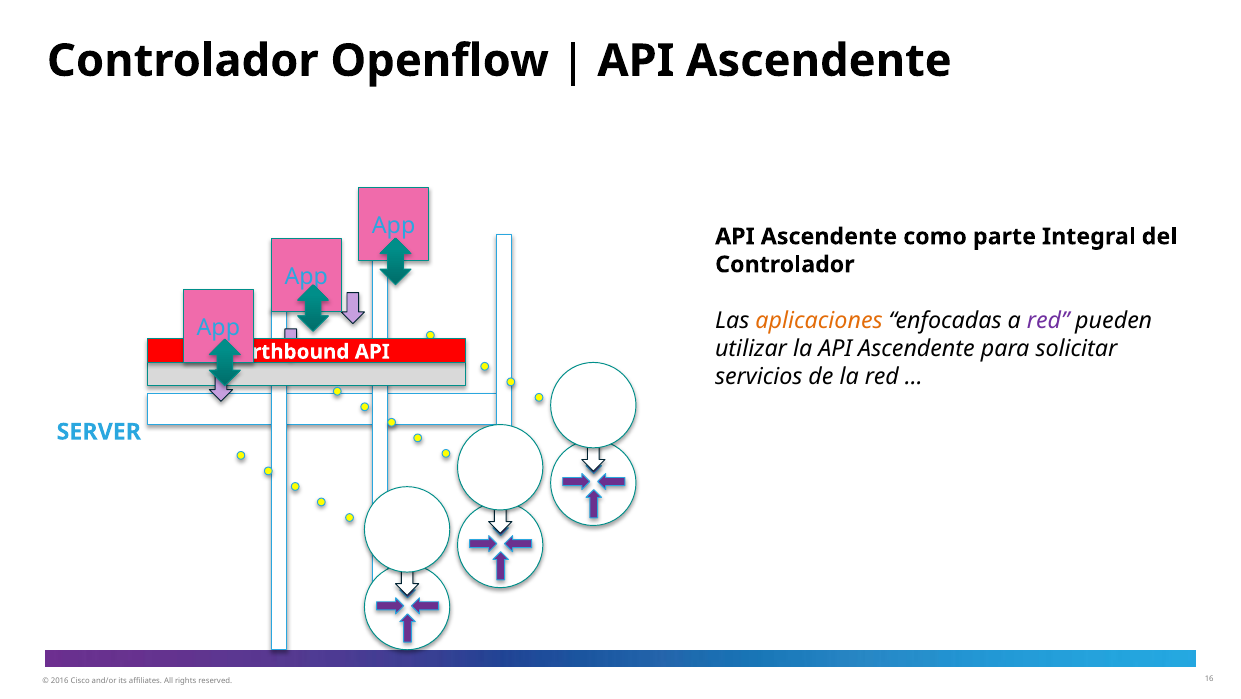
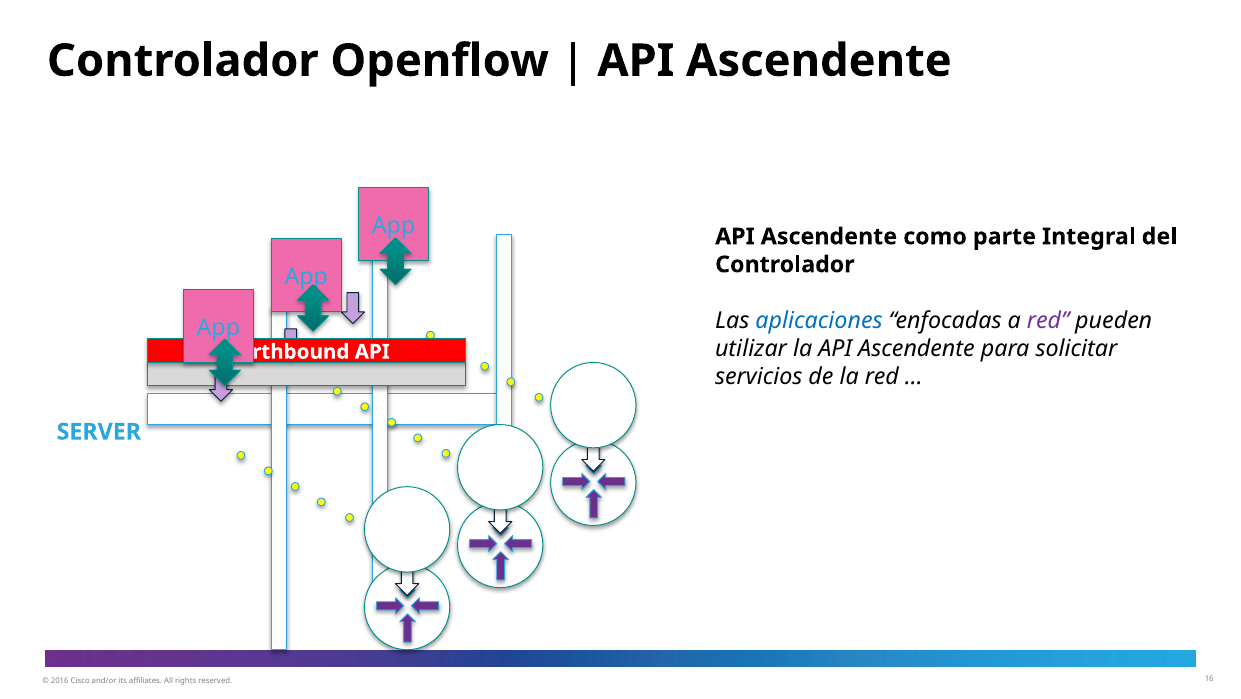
aplicaciones colour: orange -> blue
